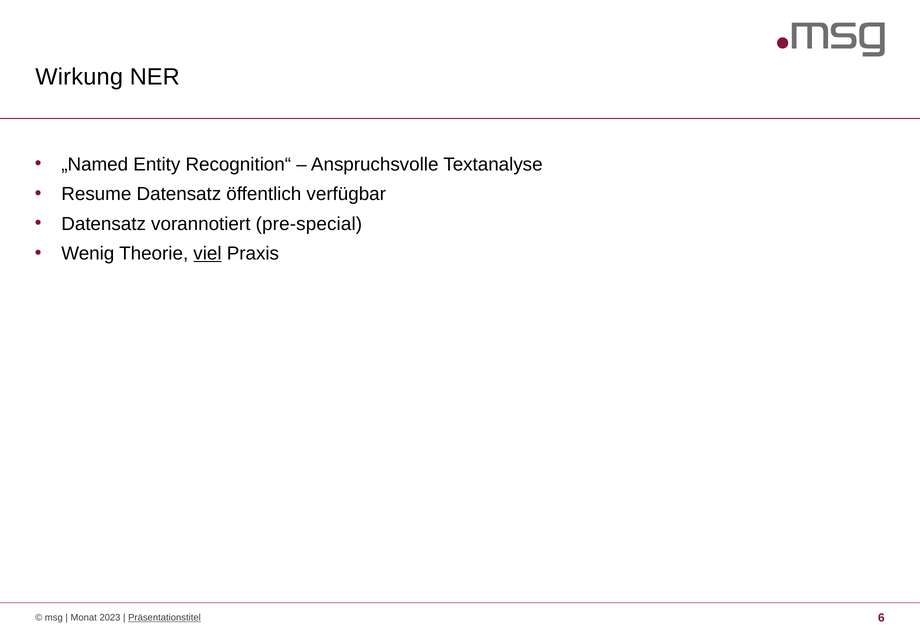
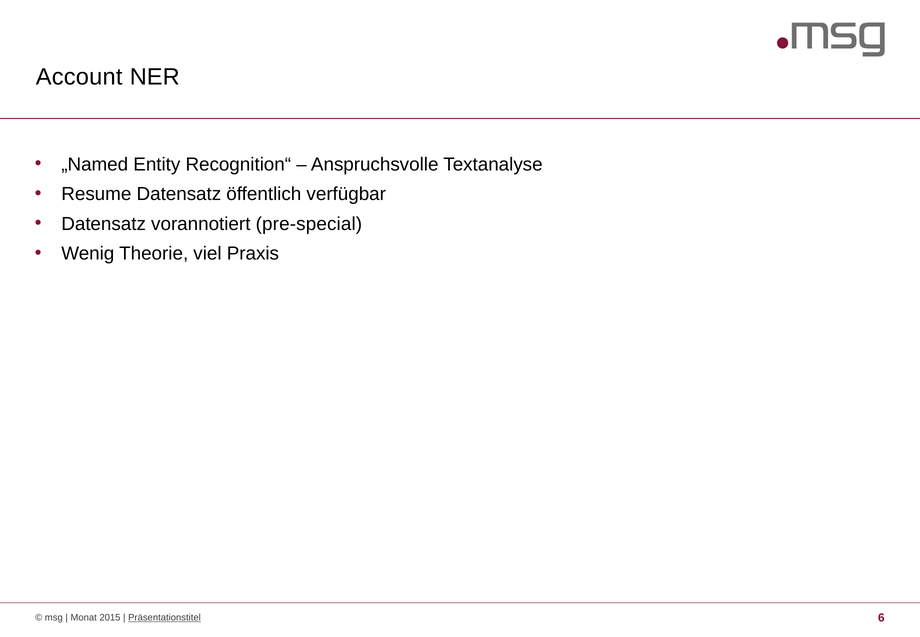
Wirkung: Wirkung -> Account
viel underline: present -> none
2023: 2023 -> 2015
